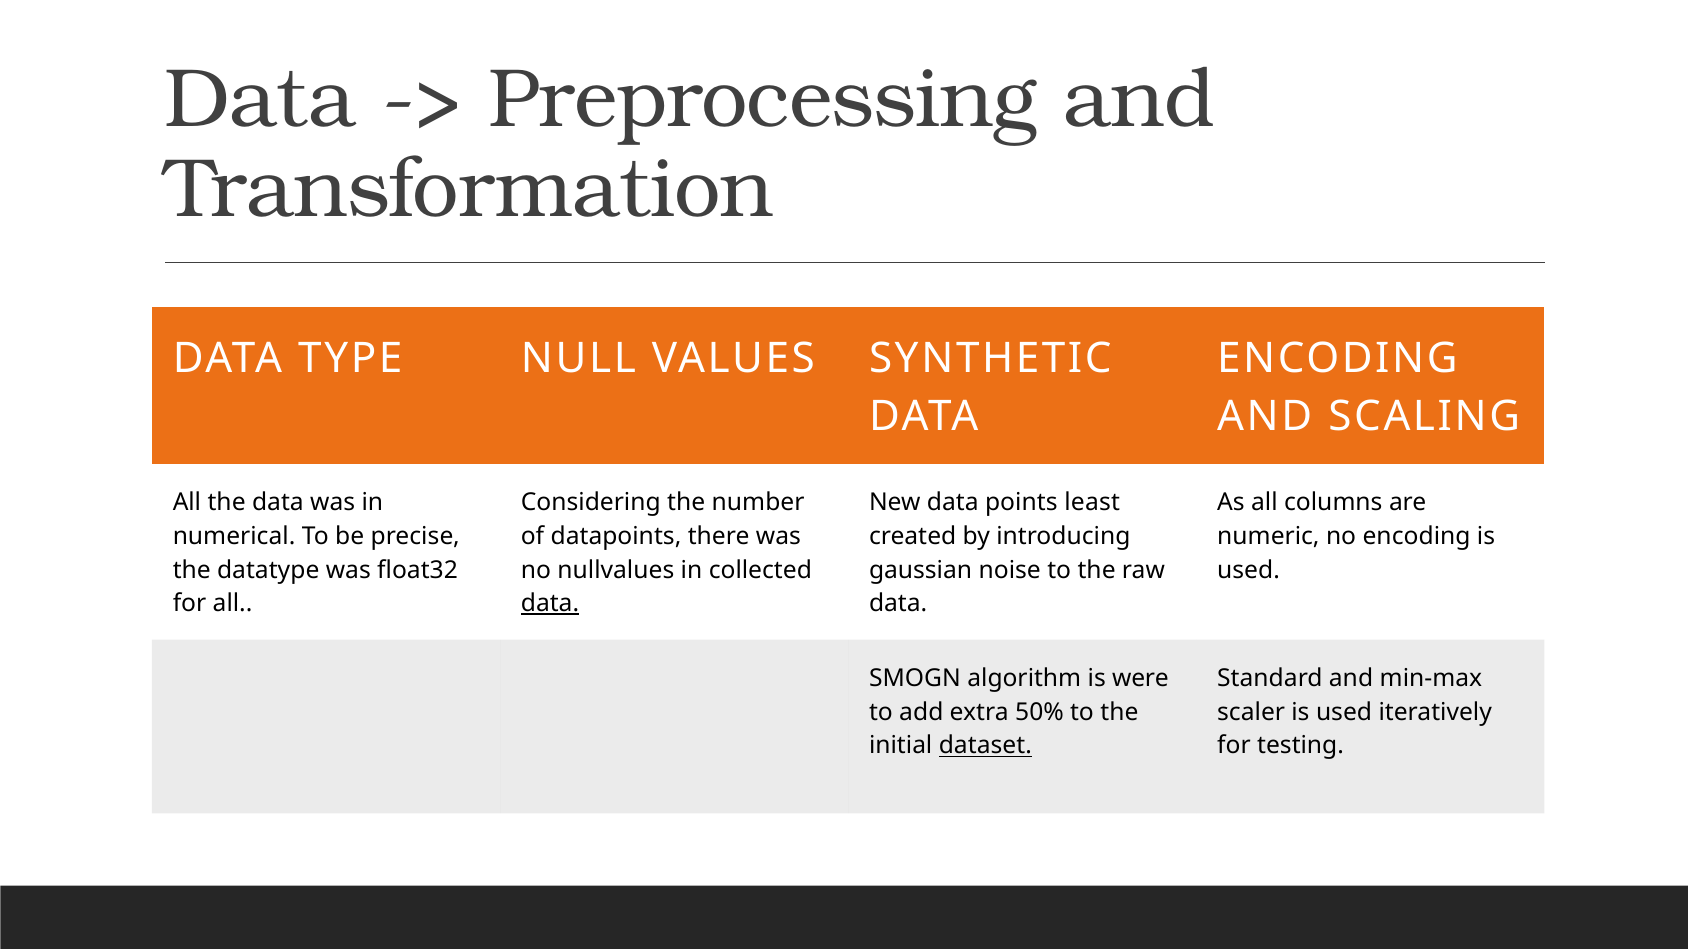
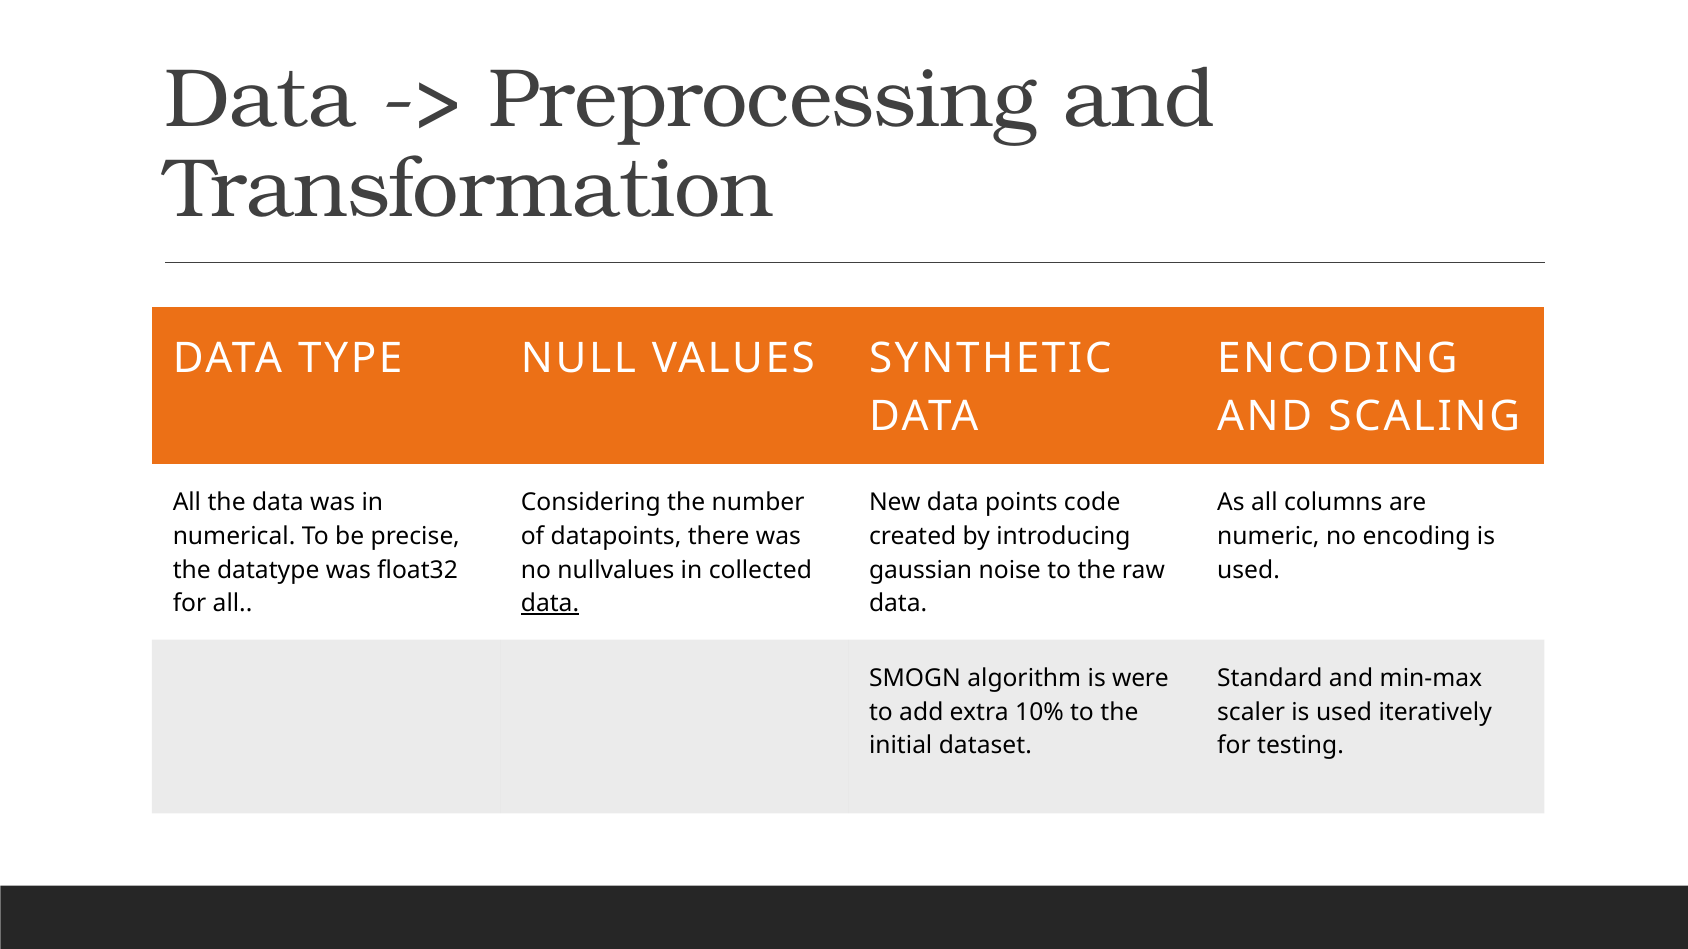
least: least -> code
50%: 50% -> 10%
dataset underline: present -> none
